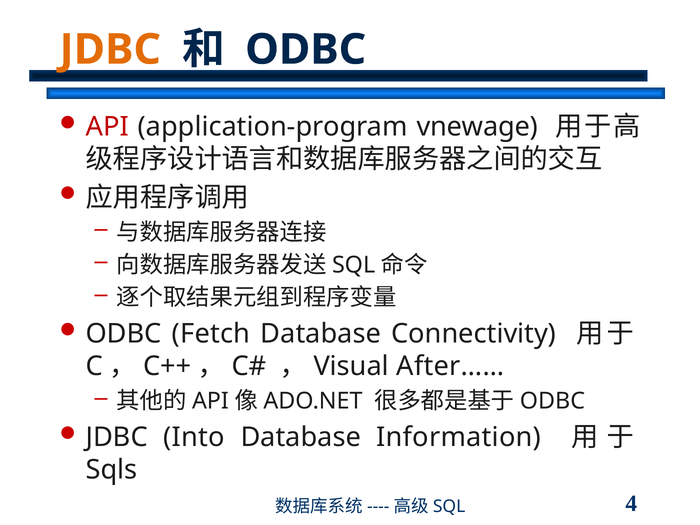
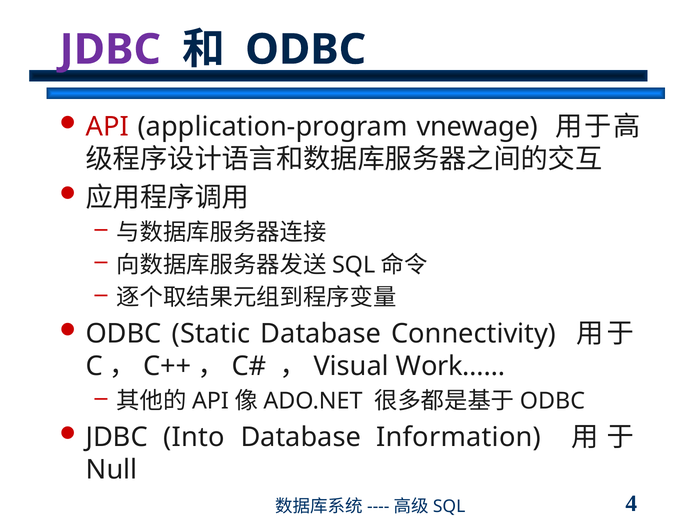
JDBC at (110, 50) colour: orange -> purple
Fetch: Fetch -> Static
After……: After…… -> Work……
Sqls: Sqls -> Null
